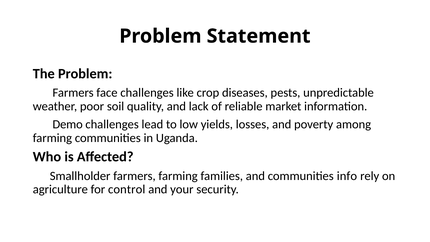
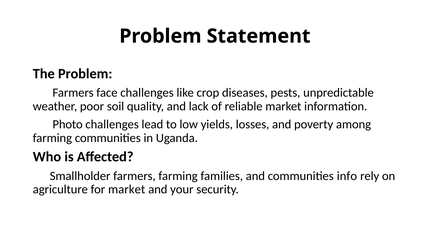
Demo: Demo -> Photo
for control: control -> market
